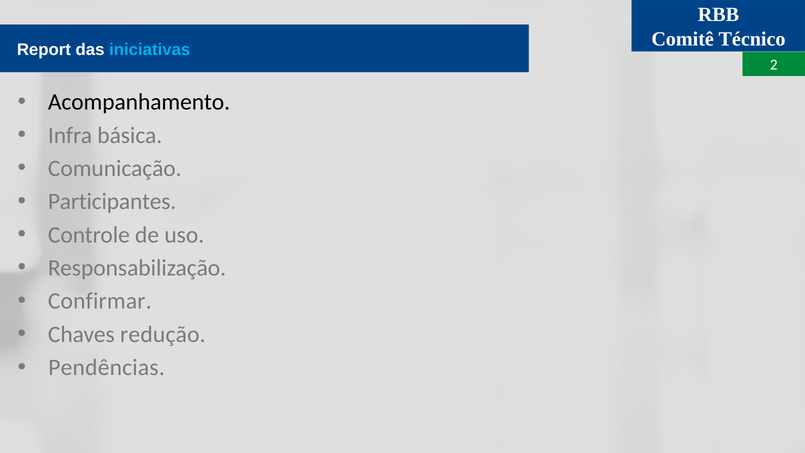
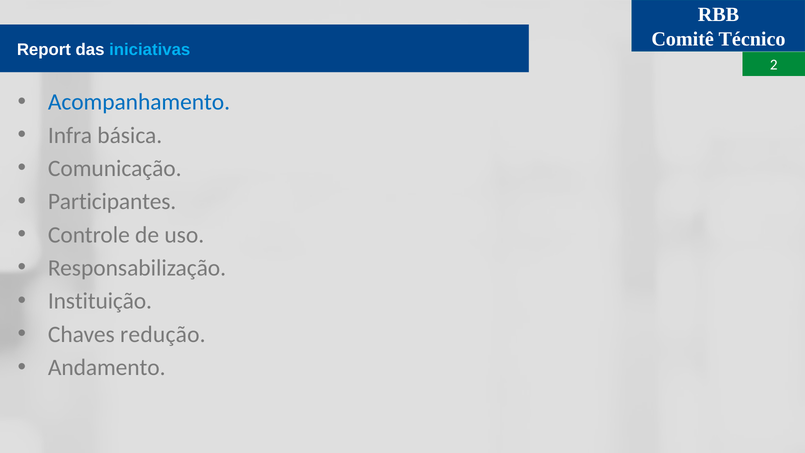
Acompanhamento colour: black -> blue
Confirmar: Confirmar -> Instituição
Pendências: Pendências -> Andamento
